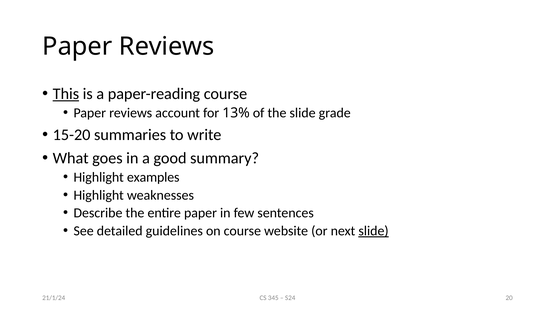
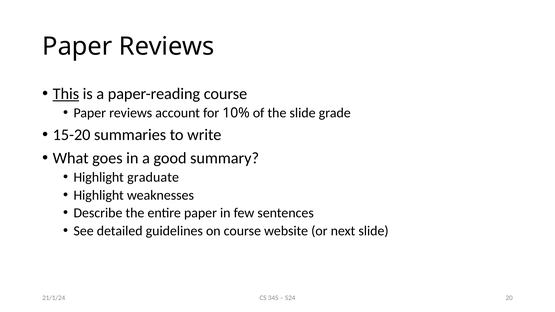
13%: 13% -> 10%
examples: examples -> graduate
slide at (374, 231) underline: present -> none
